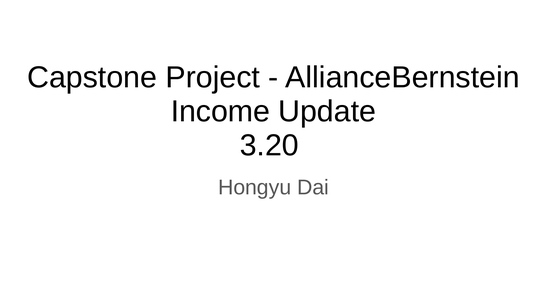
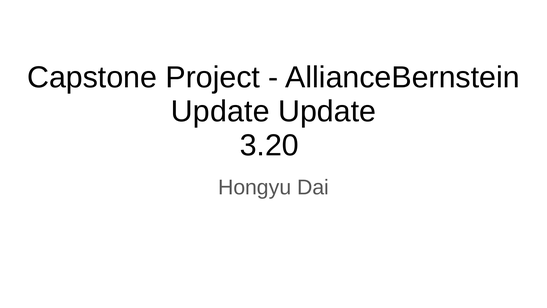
Income at (220, 111): Income -> Update
